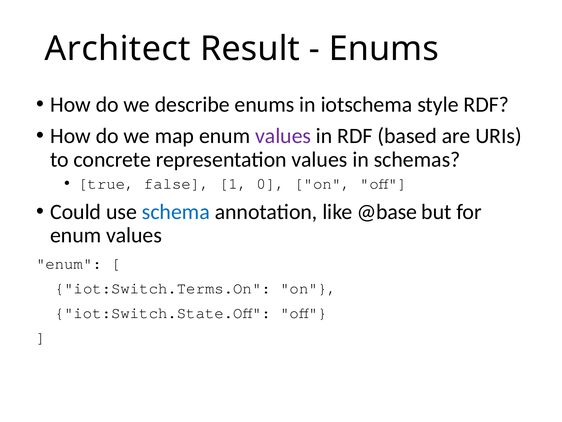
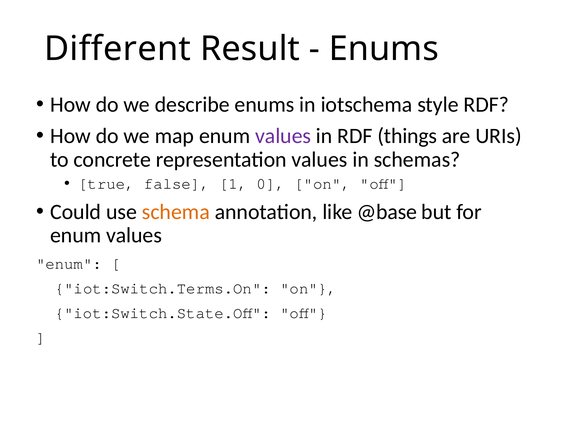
Architect: Architect -> Different
based: based -> things
schema colour: blue -> orange
